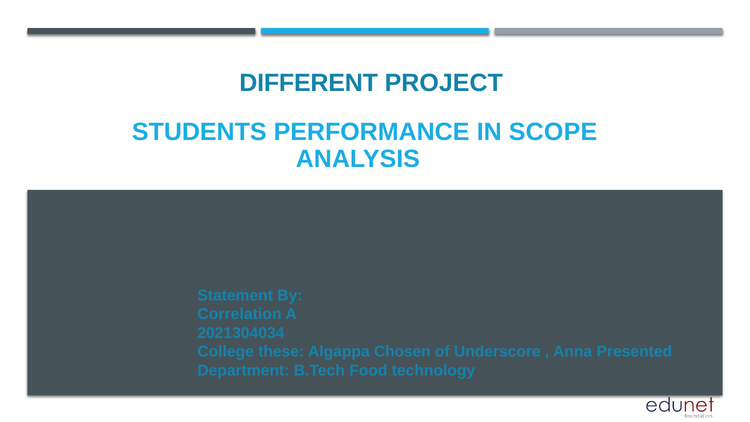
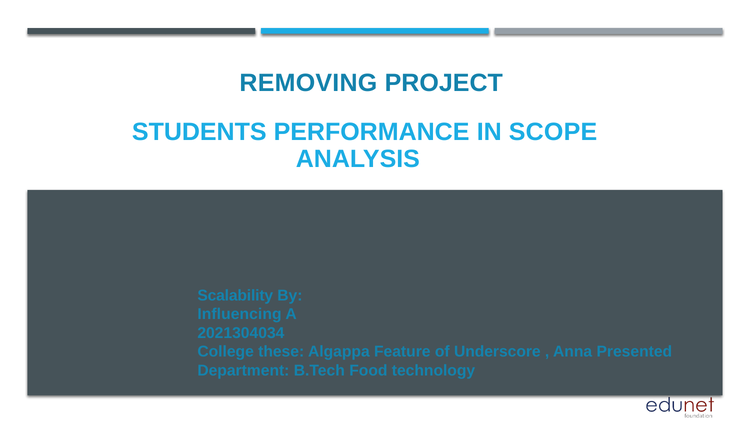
DIFFERENT: DIFFERENT -> REMOVING
Statement: Statement -> Scalability
Correlation: Correlation -> Influencing
Chosen: Chosen -> Feature
